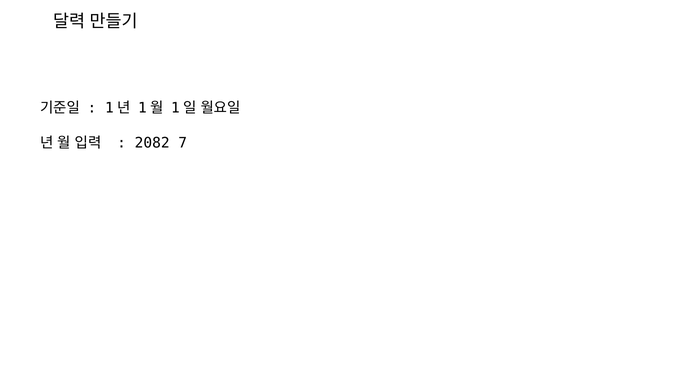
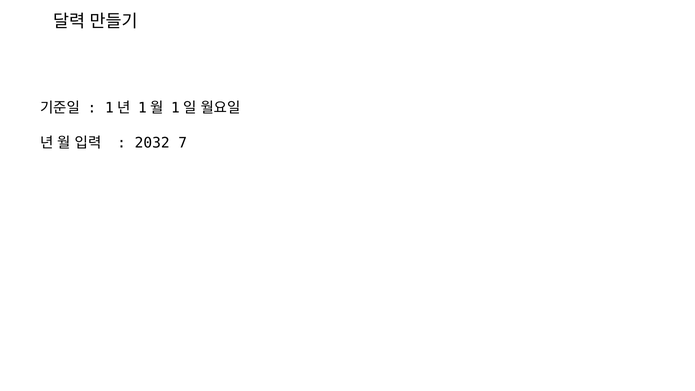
2082: 2082 -> 2032
